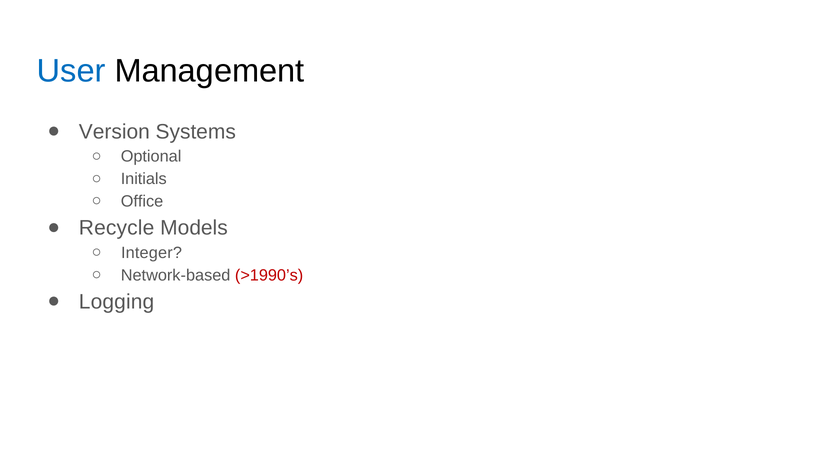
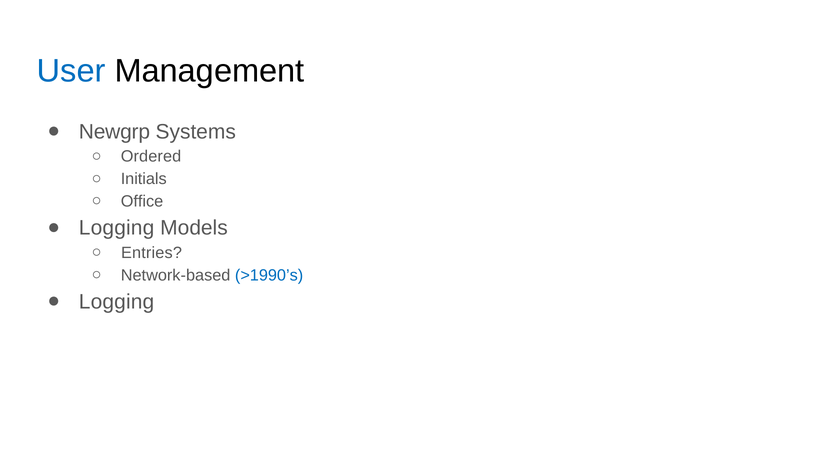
Version: Version -> Newgrp
Optional: Optional -> Ordered
Recycle at (117, 228): Recycle -> Logging
Integer: Integer -> Entries
>1990’s colour: red -> blue
